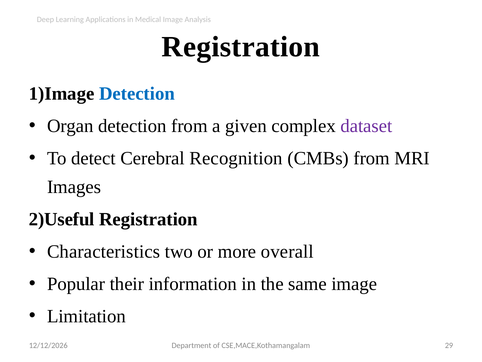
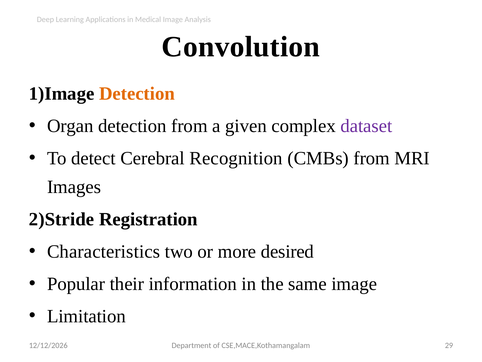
Registration at (241, 47): Registration -> Convolution
Detection at (137, 94) colour: blue -> orange
2)Useful: 2)Useful -> 2)Stride
overall: overall -> desired
